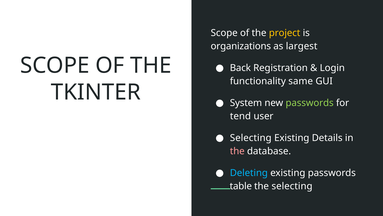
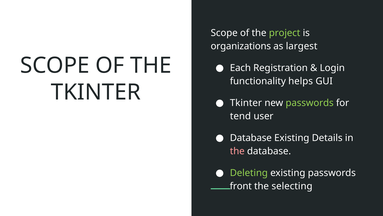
project colour: yellow -> light green
Back: Back -> Each
same: same -> helps
System at (246, 103): System -> Tkinter
Selecting at (251, 138): Selecting -> Database
Deleting colour: light blue -> light green
table: table -> front
